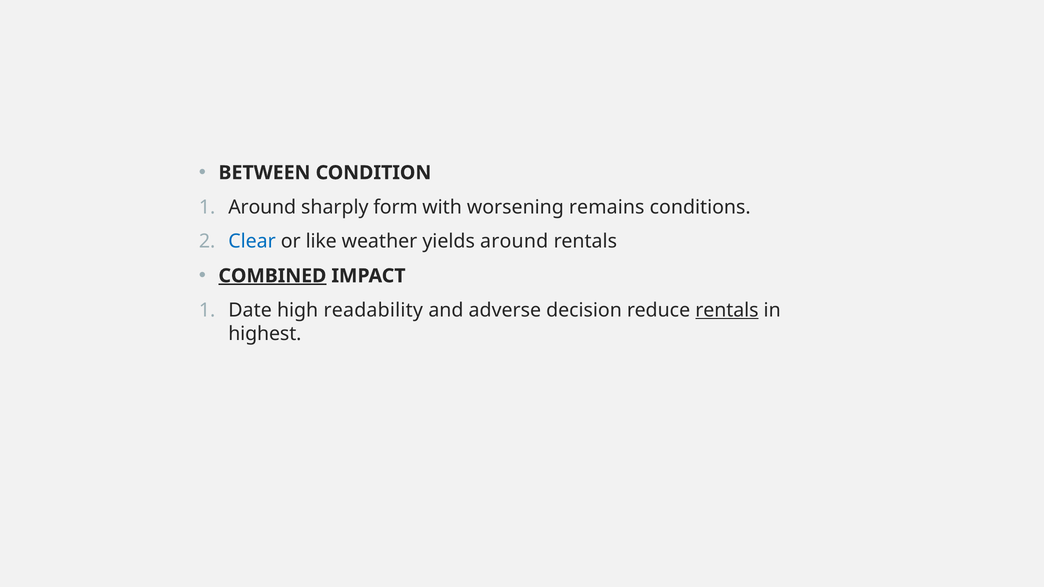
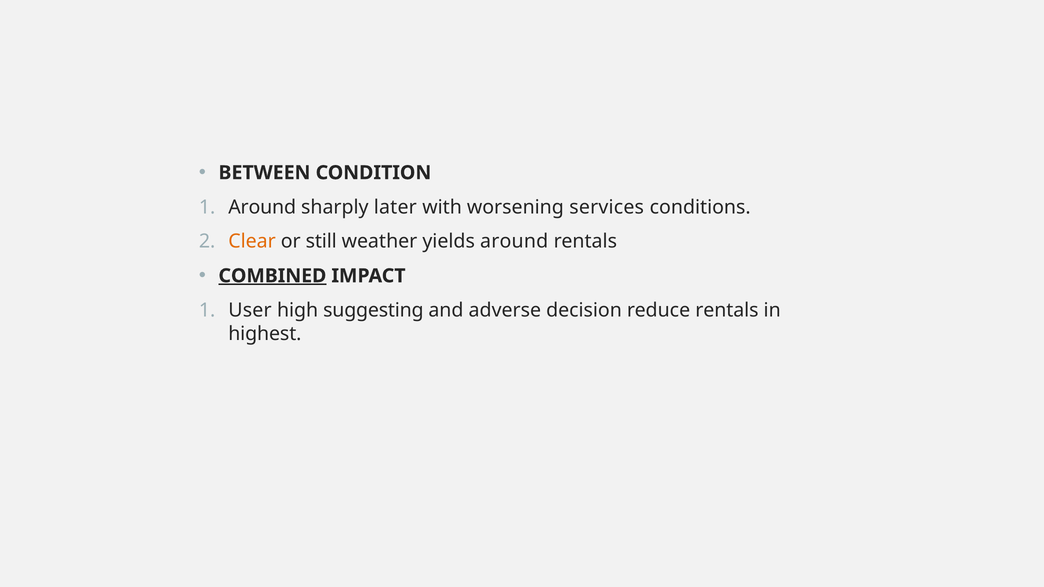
form: form -> later
remains: remains -> services
Clear colour: blue -> orange
like: like -> still
Date: Date -> User
readability: readability -> suggesting
rentals at (727, 310) underline: present -> none
